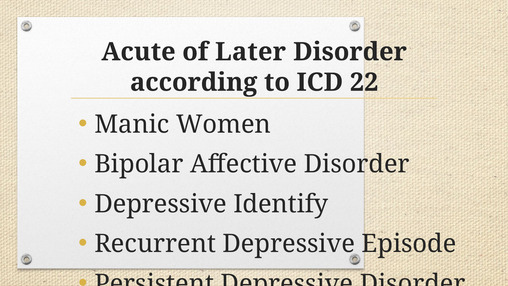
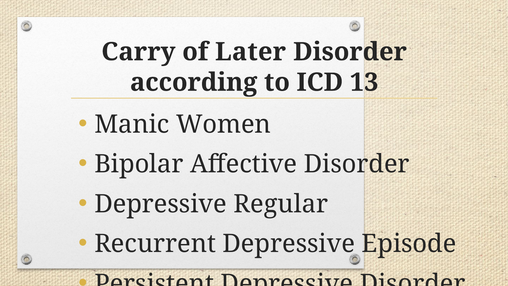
Acute: Acute -> Carry
22: 22 -> 13
Identify: Identify -> Regular
